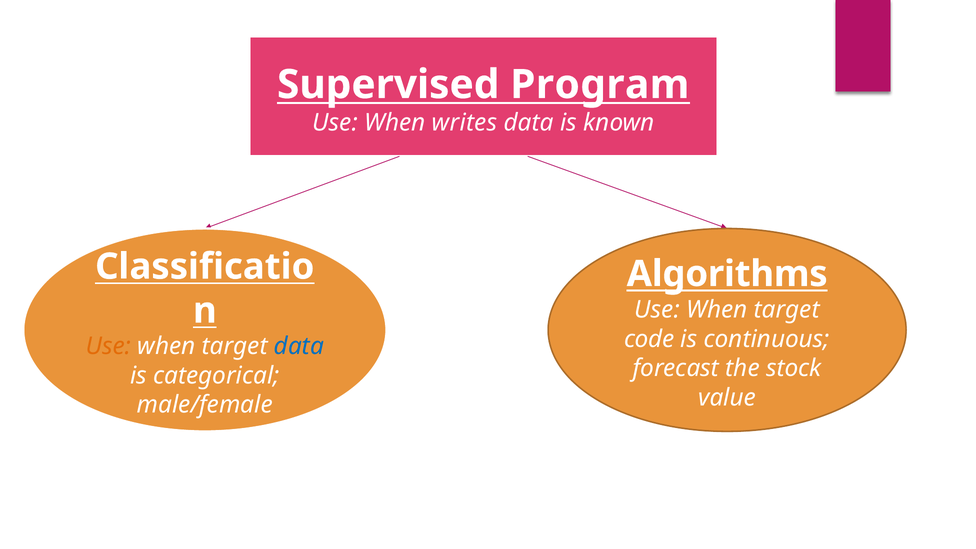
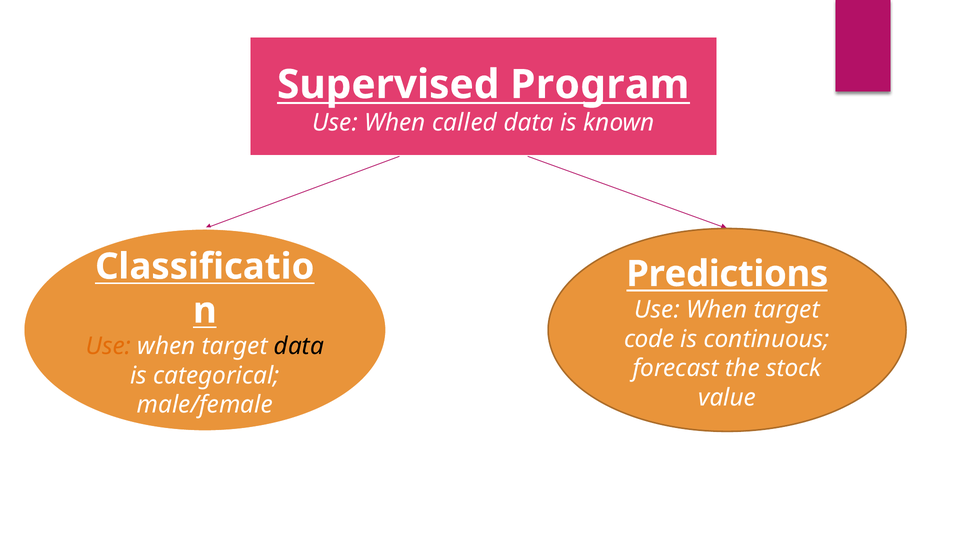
writes: writes -> called
Algorithms: Algorithms -> Predictions
data at (299, 346) colour: blue -> black
